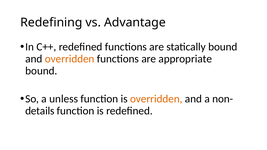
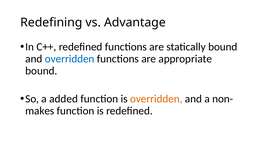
overridden at (70, 59) colour: orange -> blue
unless: unless -> added
details: details -> makes
